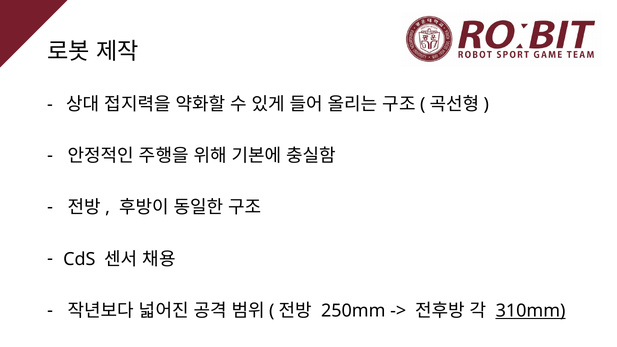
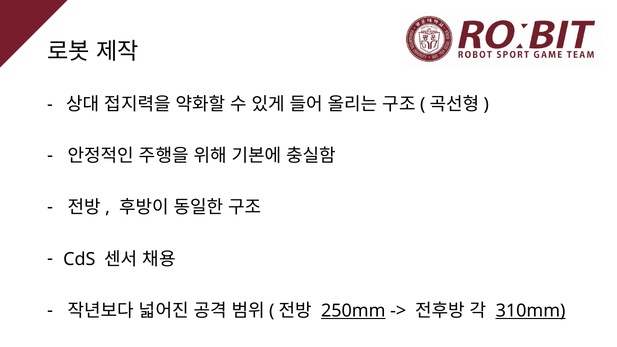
250mm underline: none -> present
